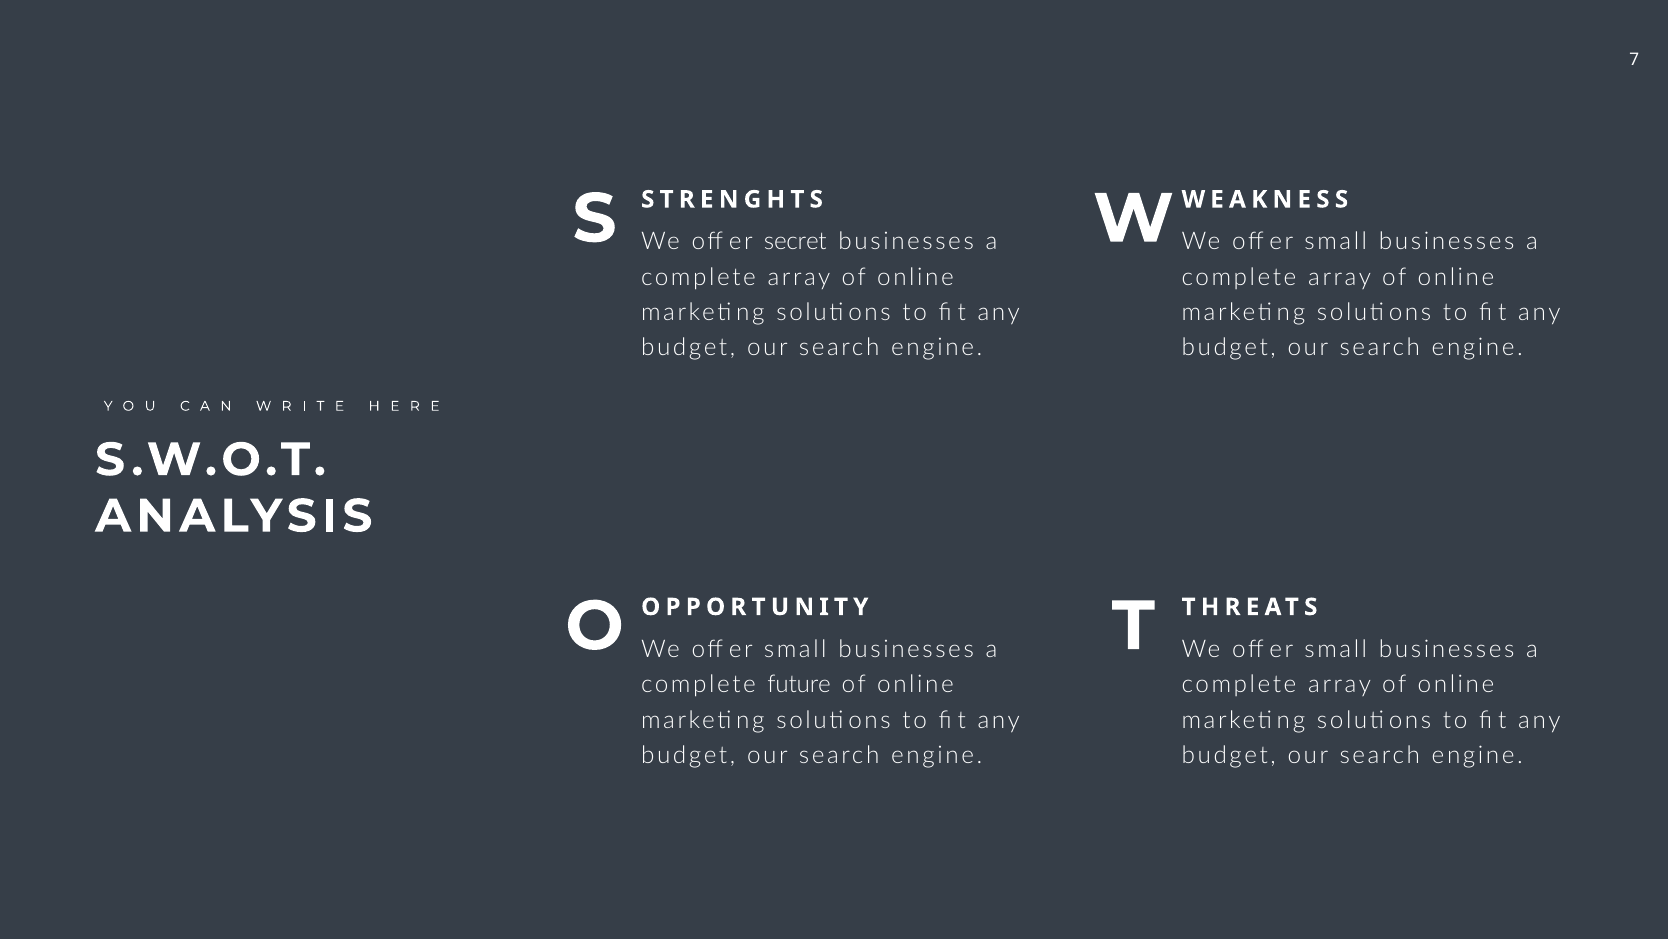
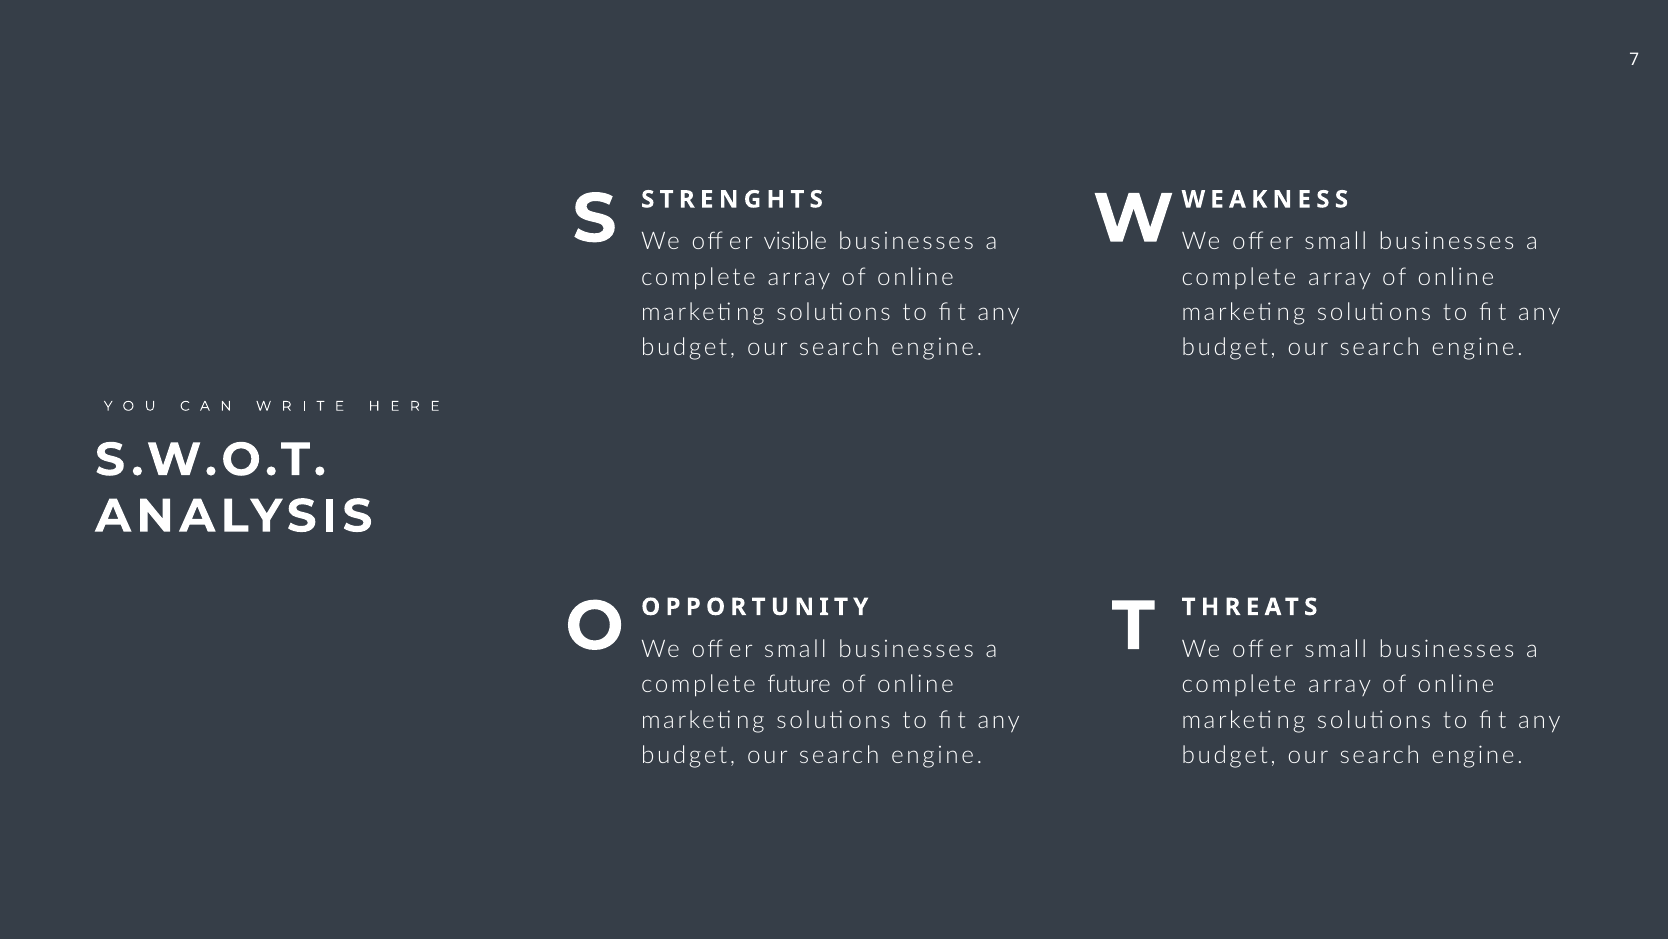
secret: secret -> visible
